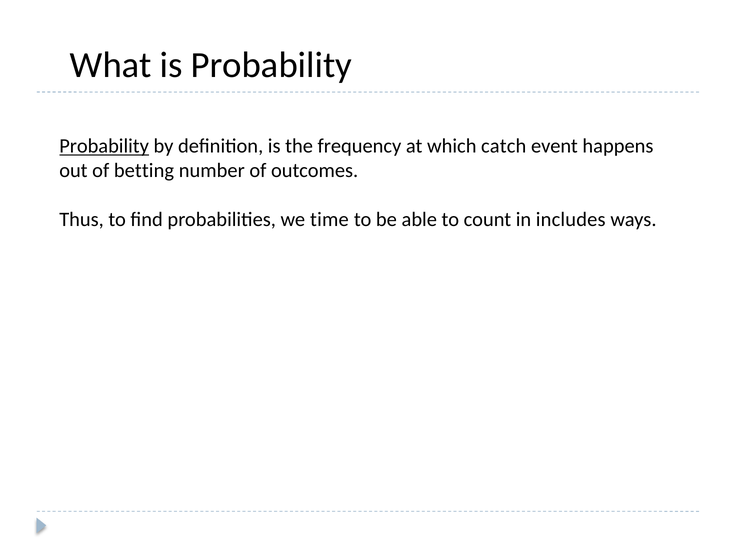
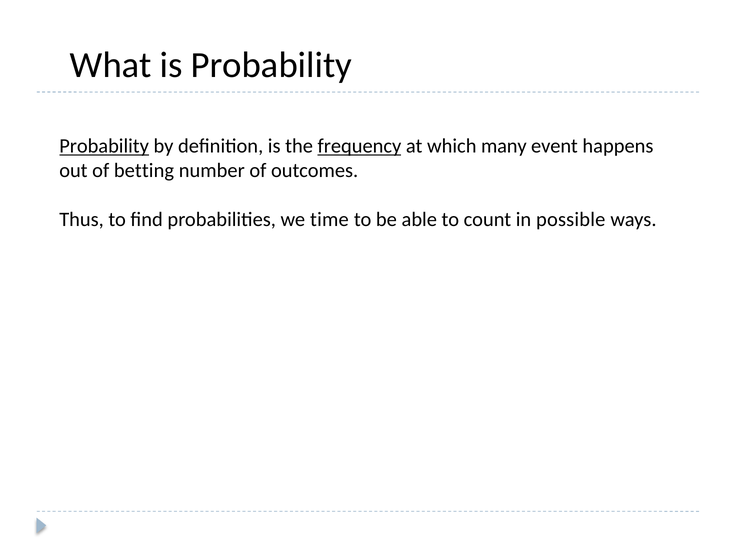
frequency underline: none -> present
catch: catch -> many
includes: includes -> possible
